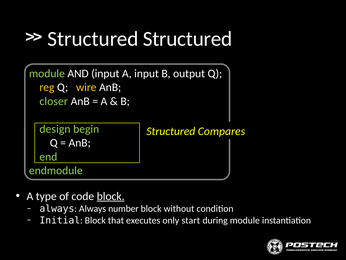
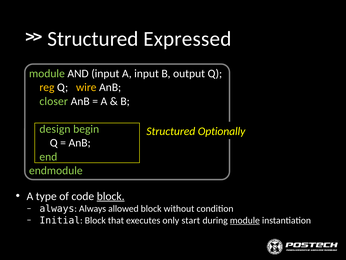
Structured Structured: Structured -> Expressed
Compares: Compares -> Optionally
number: number -> allowed
module at (245, 220) underline: none -> present
